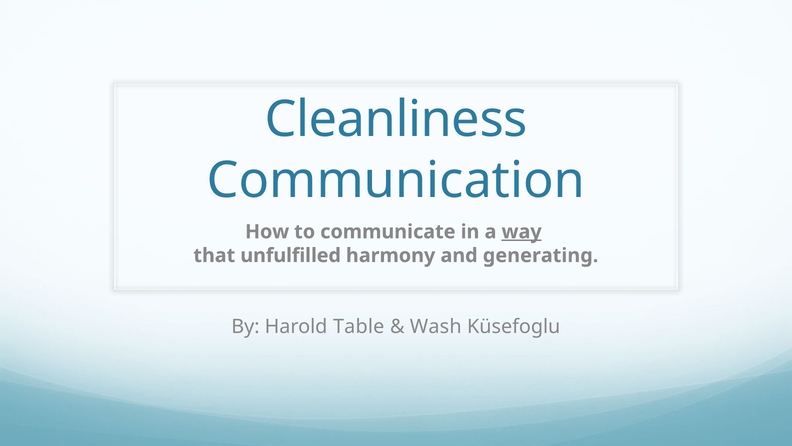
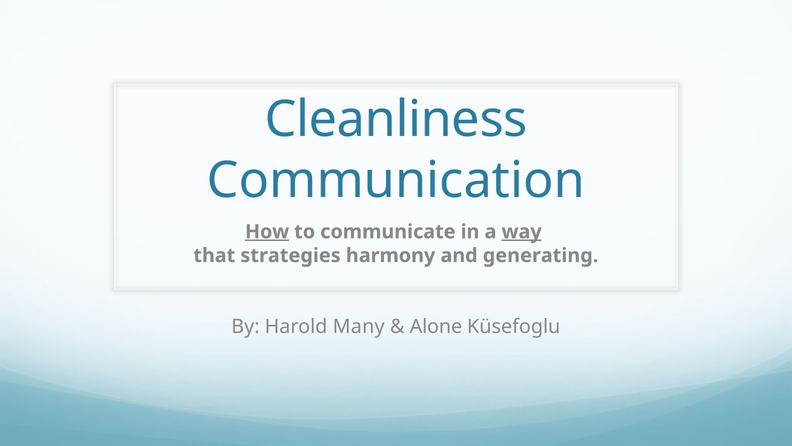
How underline: none -> present
unfulfilled: unfulfilled -> strategies
Table: Table -> Many
Wash: Wash -> Alone
